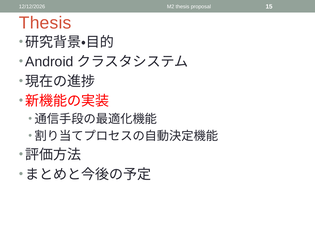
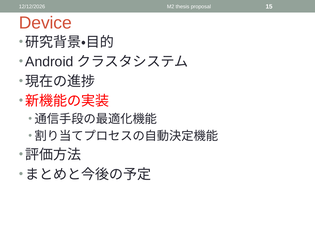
Thesis at (45, 23): Thesis -> Device
